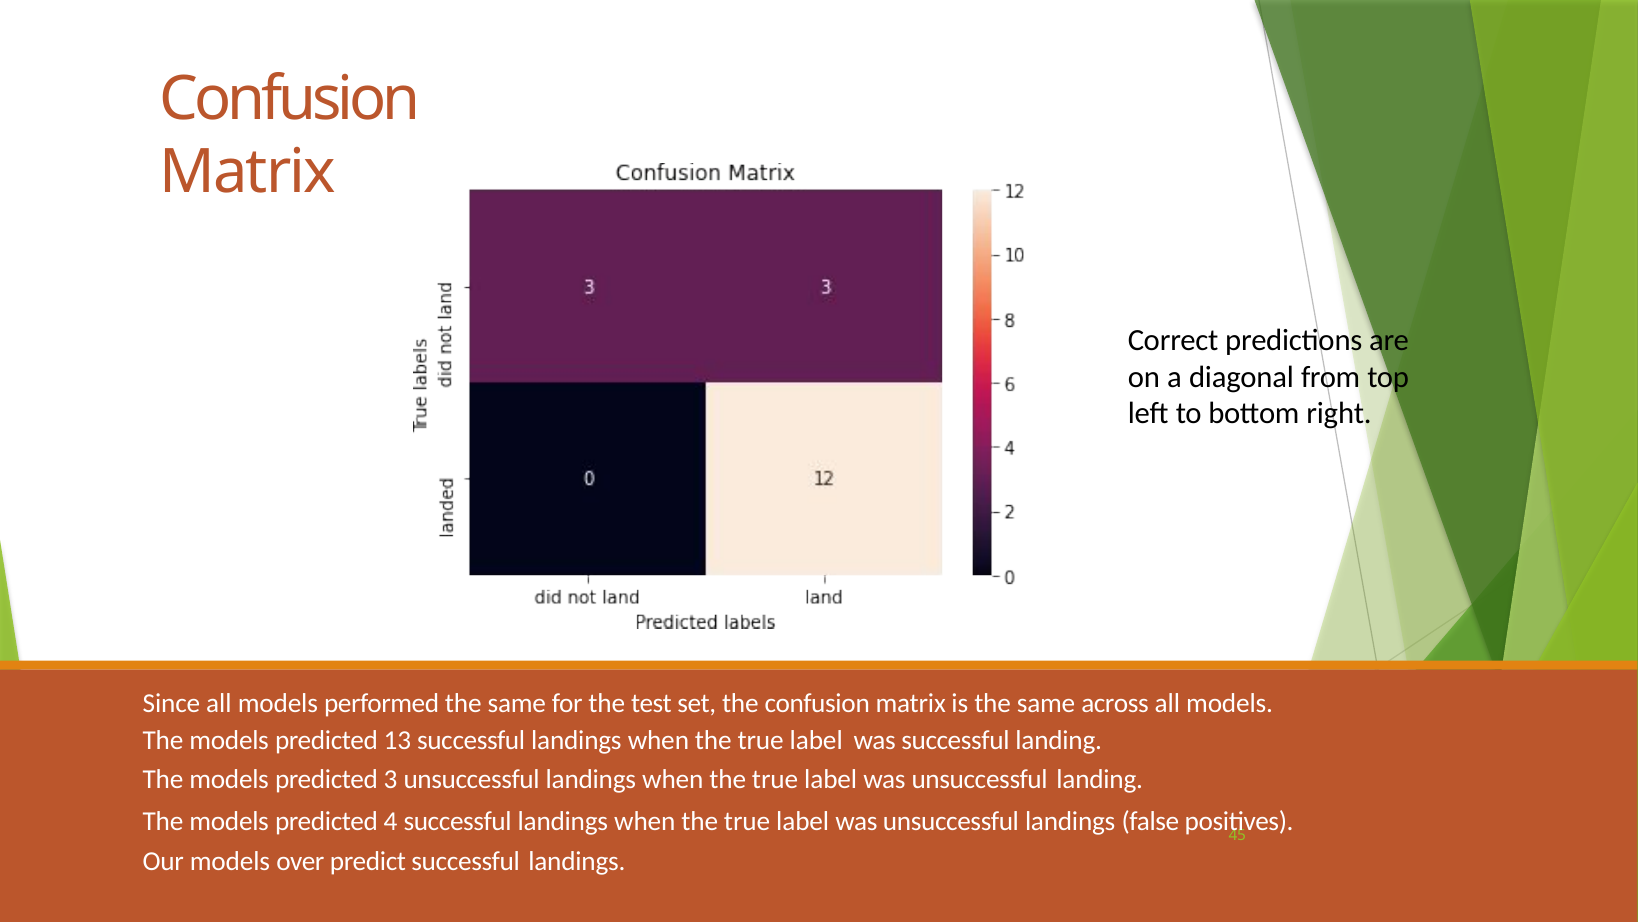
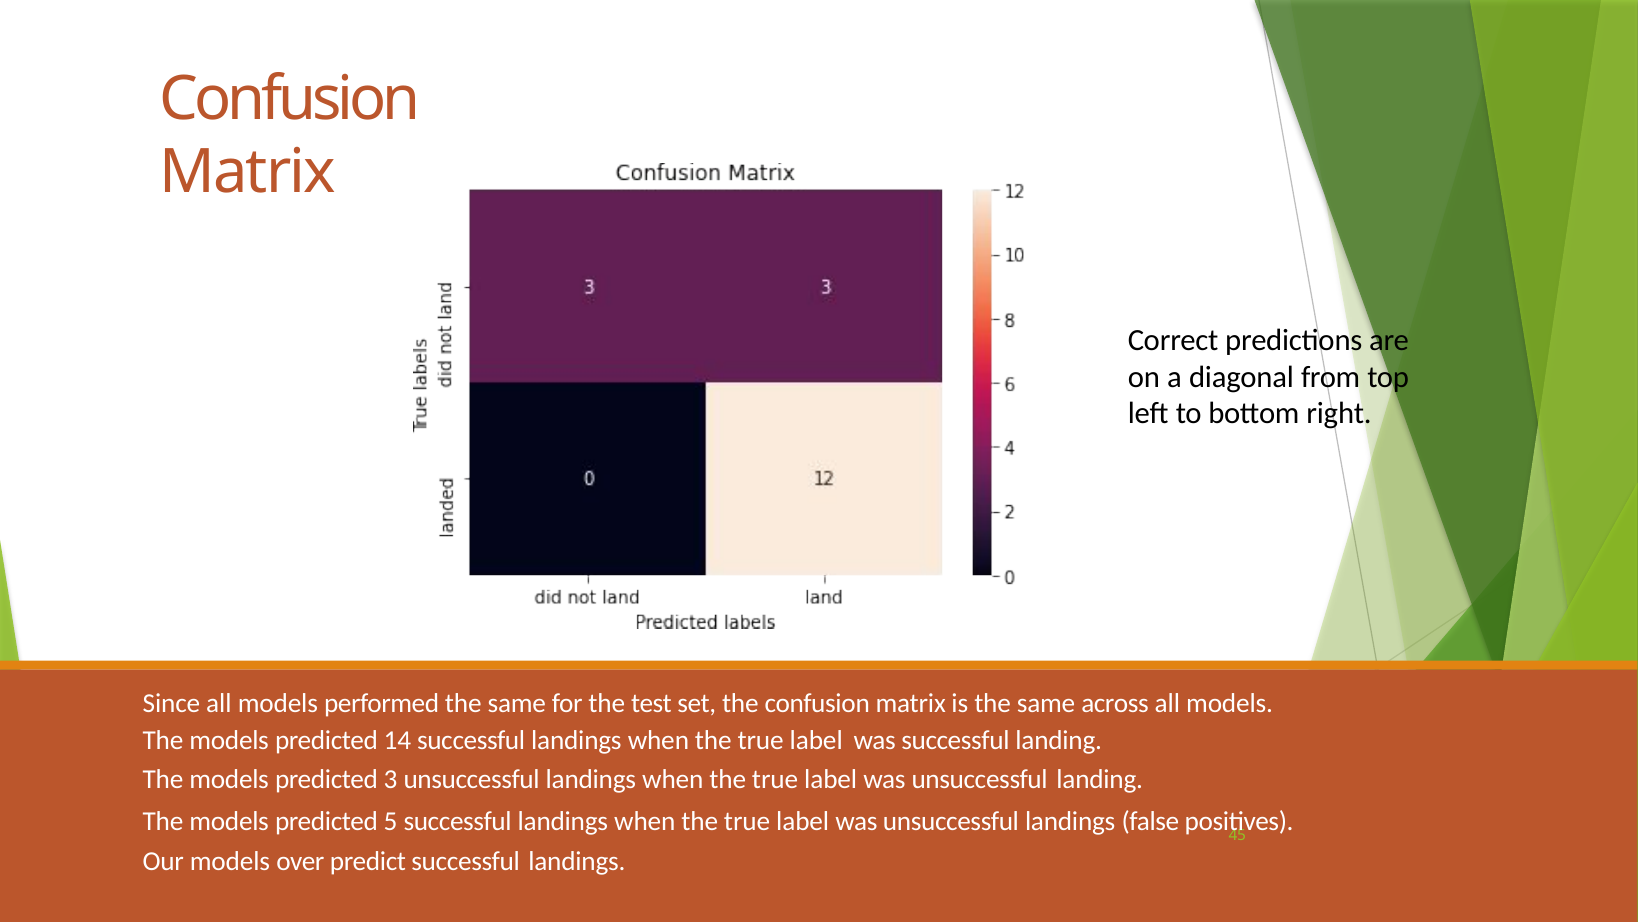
13: 13 -> 14
4: 4 -> 5
